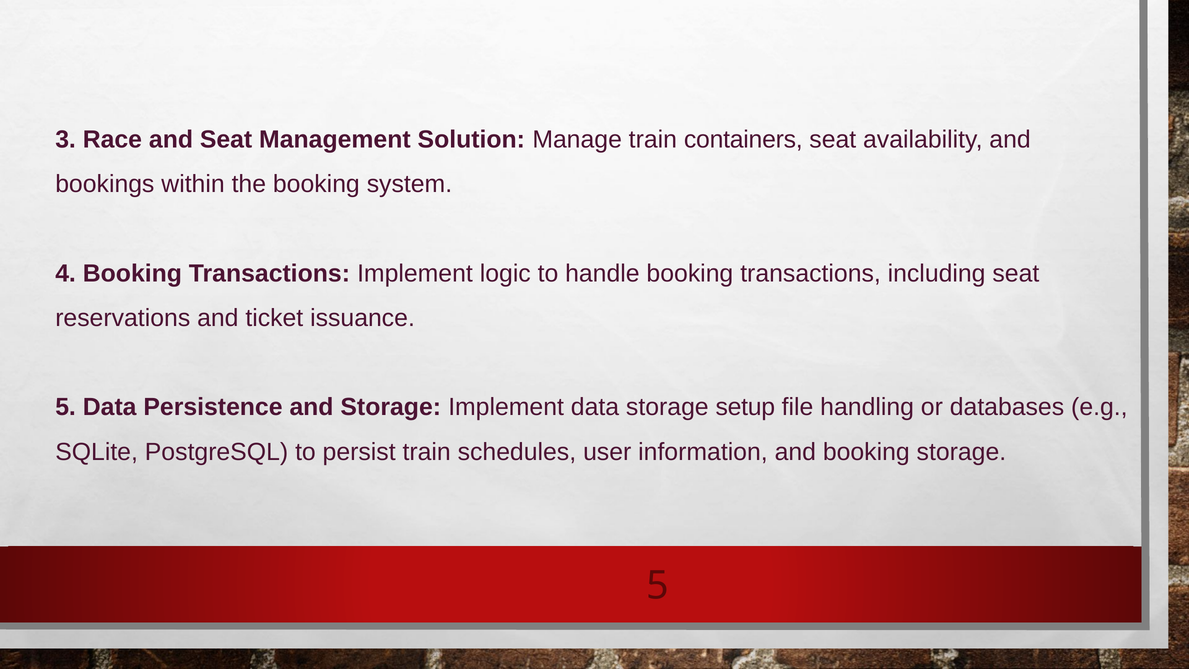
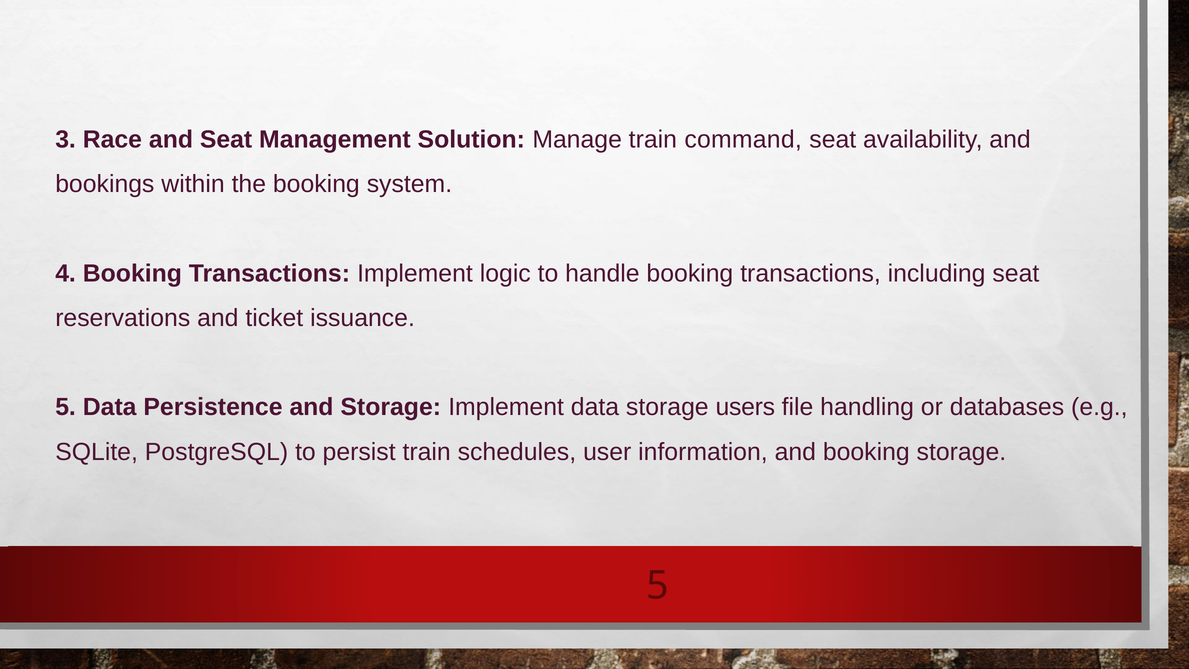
containers: containers -> command
setup: setup -> users
